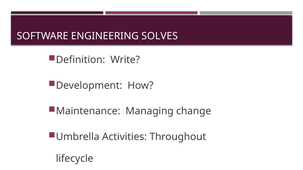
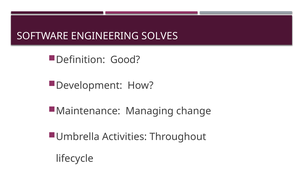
Write: Write -> Good
